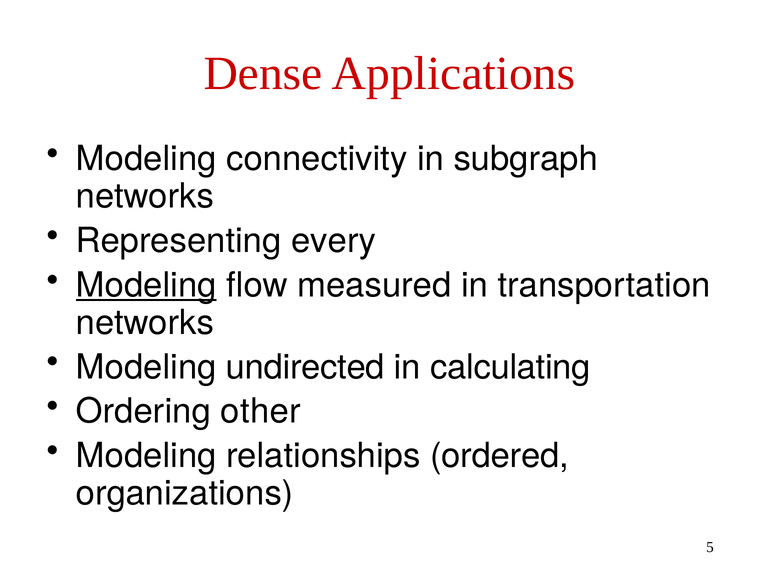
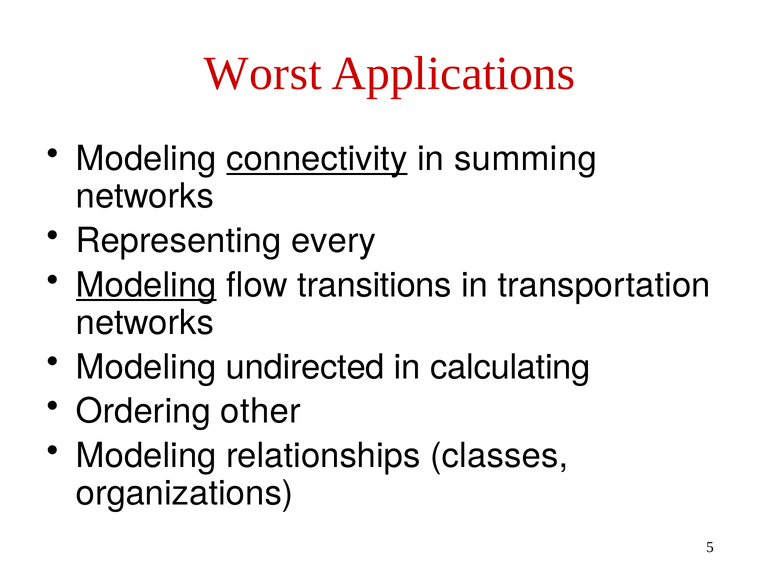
Dense: Dense -> Worst
connectivity underline: none -> present
subgraph: subgraph -> summing
measured: measured -> transitions
ordered: ordered -> classes
